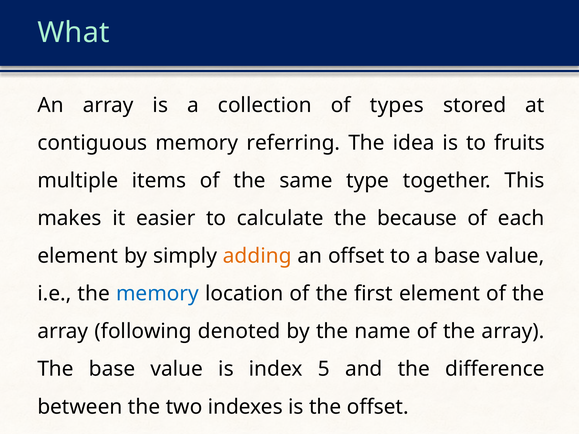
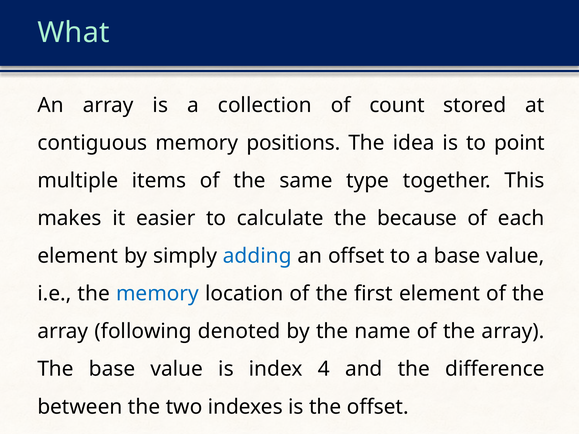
types: types -> count
referring: referring -> positions
fruits: fruits -> point
adding colour: orange -> blue
5: 5 -> 4
